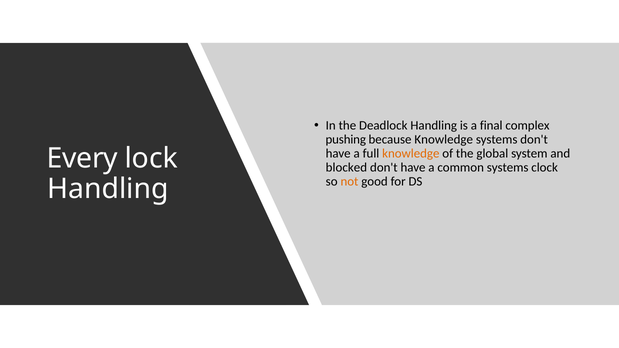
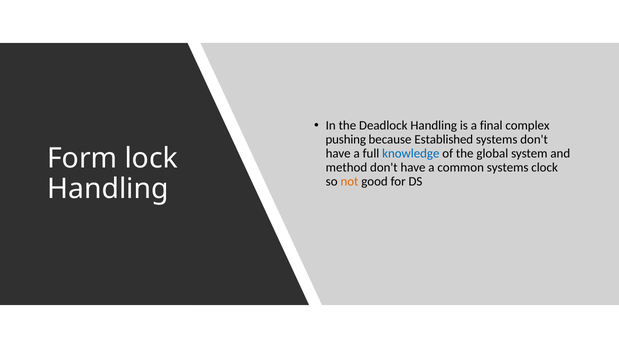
because Knowledge: Knowledge -> Established
knowledge at (411, 154) colour: orange -> blue
Every: Every -> Form
blocked: blocked -> method
